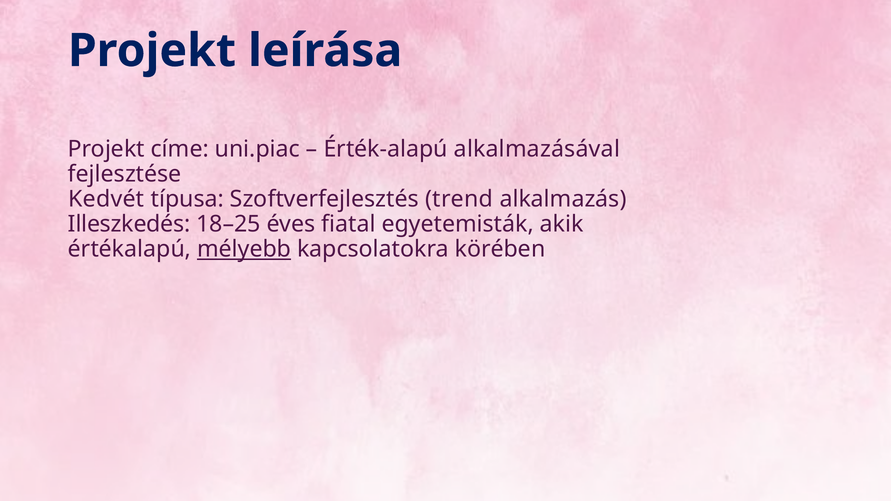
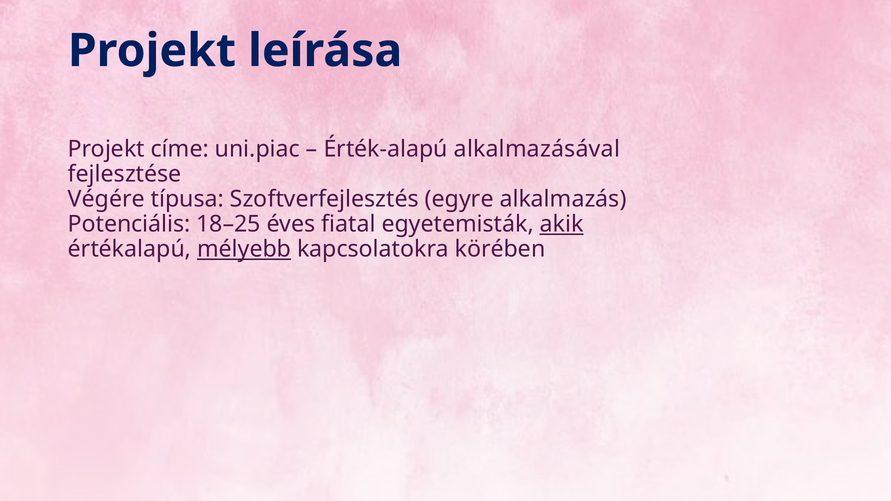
Kedvét: Kedvét -> Végére
trend: trend -> egyre
Illeszkedés: Illeszkedés -> Potenciális
akik underline: none -> present
